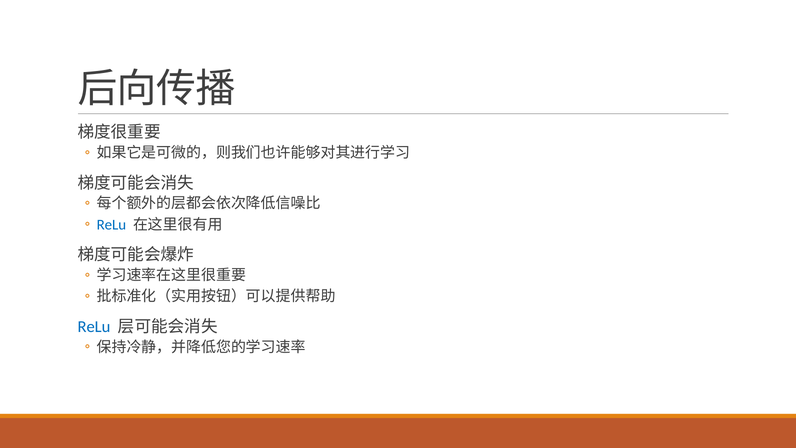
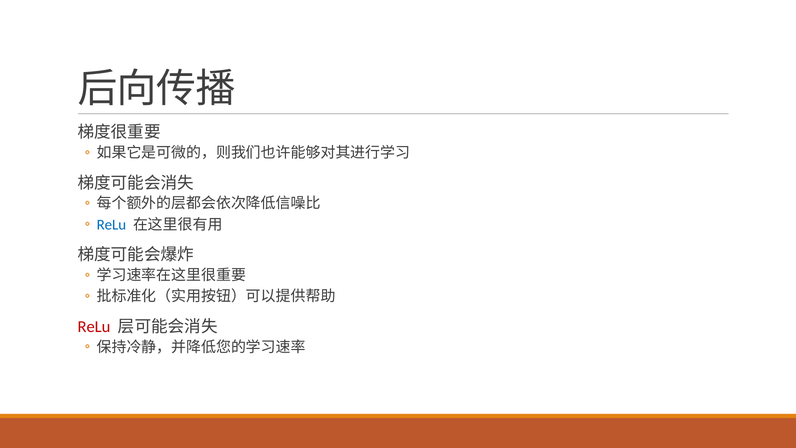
ReLu at (94, 327) colour: blue -> red
